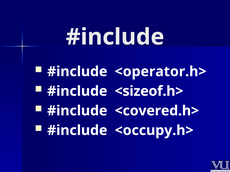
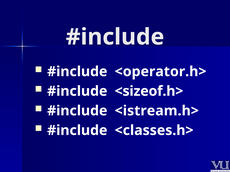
<covered.h>: <covered.h> -> <istream.h>
<occupy.h>: <occupy.h> -> <classes.h>
